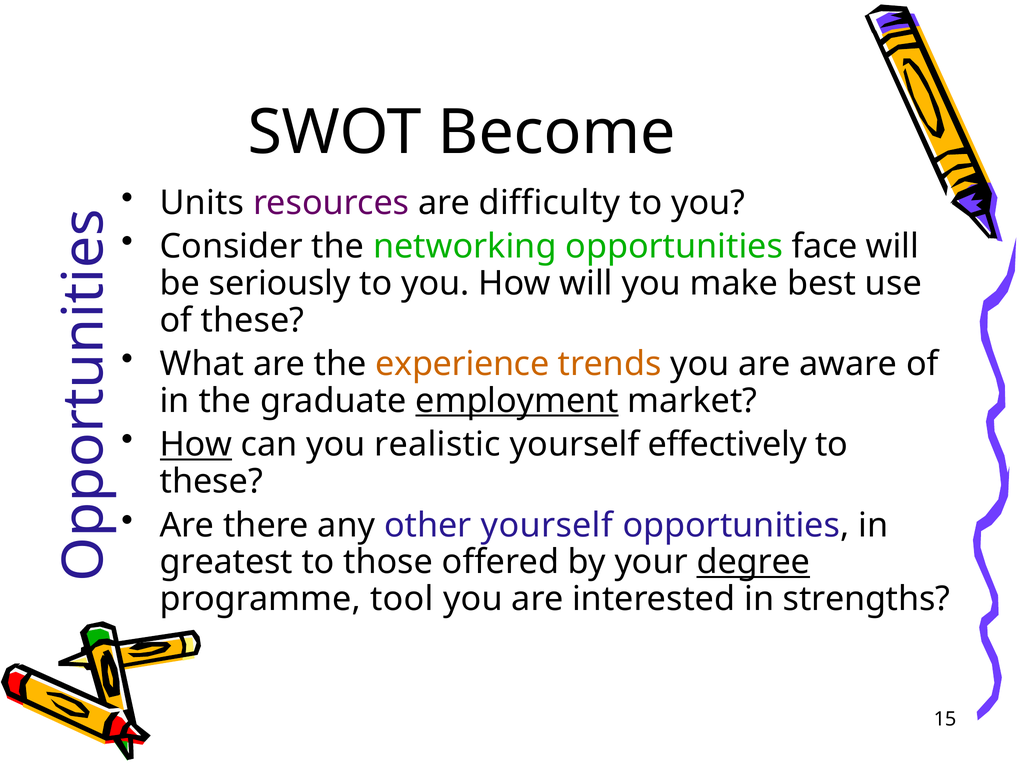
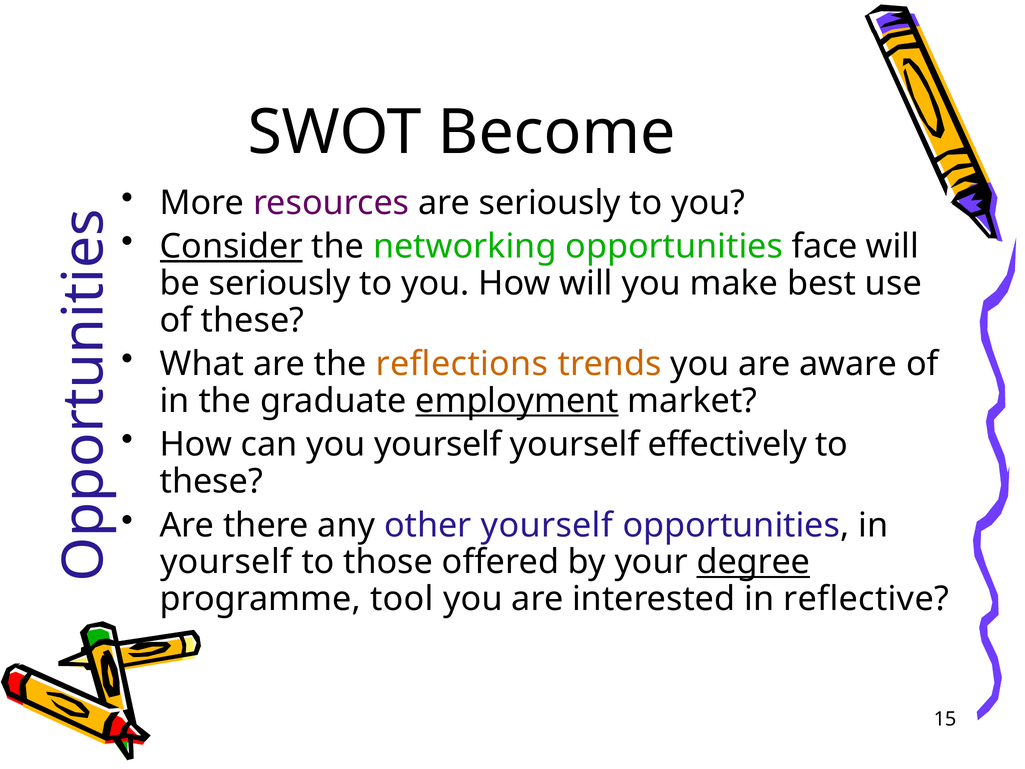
Units: Units -> More
are difficulty: difficulty -> seriously
Consider underline: none -> present
experience: experience -> reflections
How at (196, 445) underline: present -> none
you realistic: realistic -> yourself
greatest at (226, 562): greatest -> yourself
strengths: strengths -> reflective
